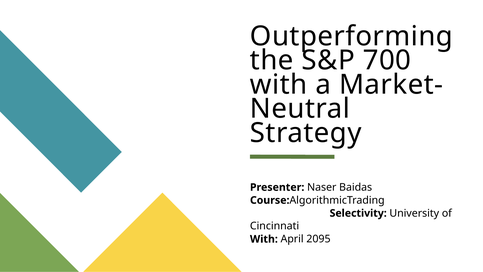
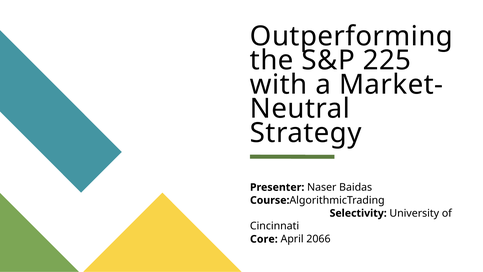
700: 700 -> 225
With at (264, 239): With -> Core
2095: 2095 -> 2066
